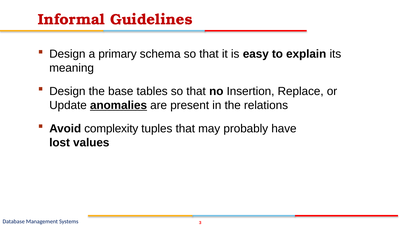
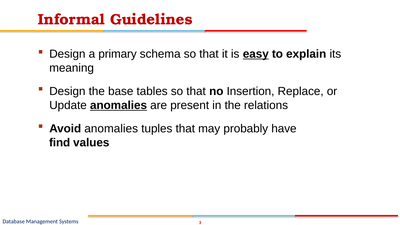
easy underline: none -> present
Avoid complexity: complexity -> anomalies
lost: lost -> find
